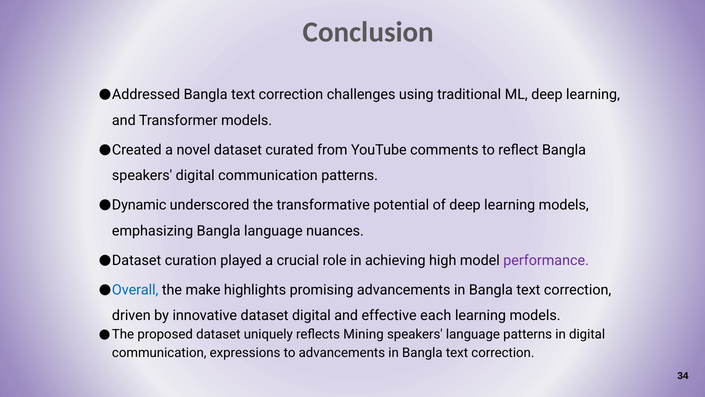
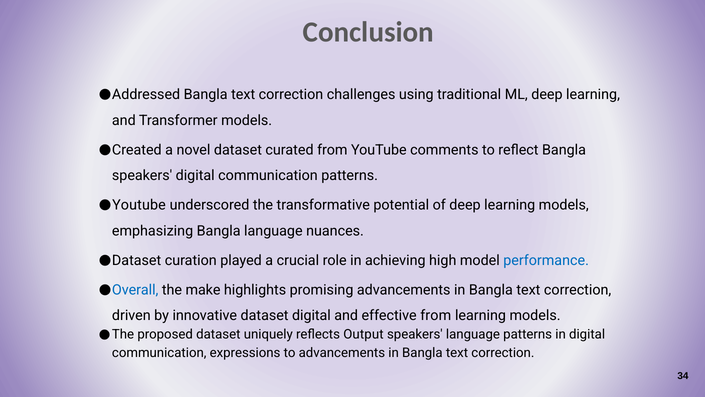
Dynamic at (139, 205): Dynamic -> Youtube
performance colour: purple -> blue
effective each: each -> from
Mining: Mining -> Output
